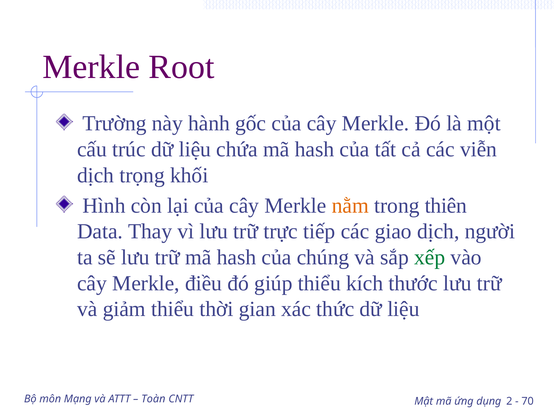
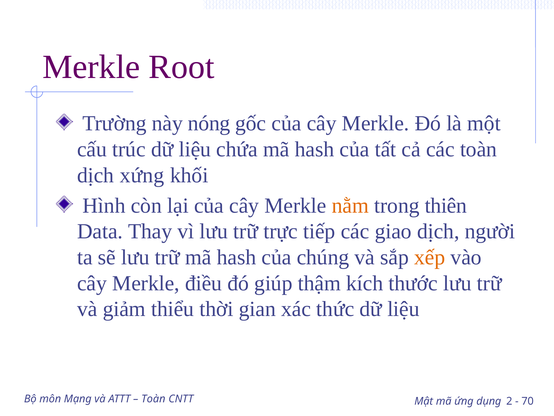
hành: hành -> nóng
các viễn: viễn -> toàn
trọng: trọng -> xứng
xếp colour: green -> orange
giúp thiểu: thiểu -> thậm
